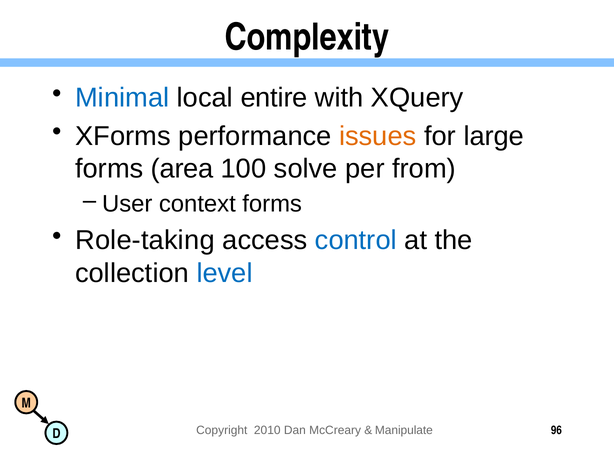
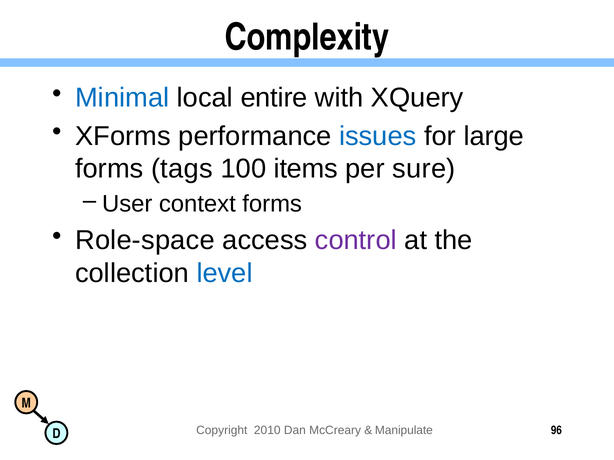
issues colour: orange -> blue
area: area -> tags
solve: solve -> items
from: from -> sure
Role-taking: Role-taking -> Role-space
control colour: blue -> purple
